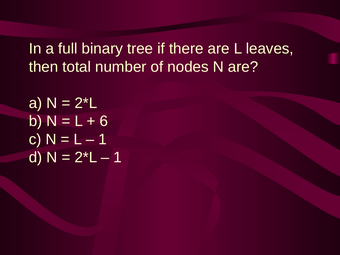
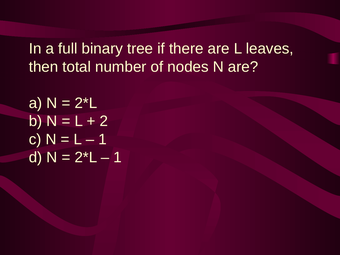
6: 6 -> 2
